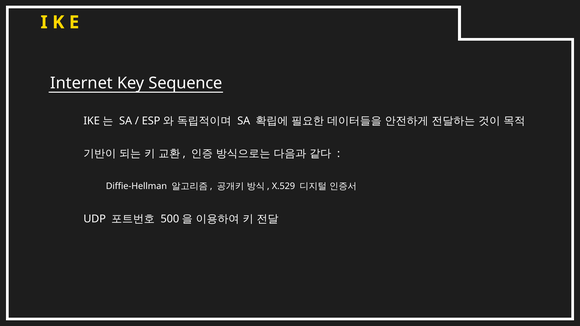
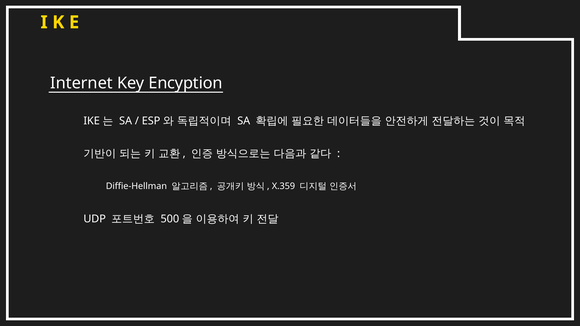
Sequence: Sequence -> Encyption
X.529: X.529 -> X.359
